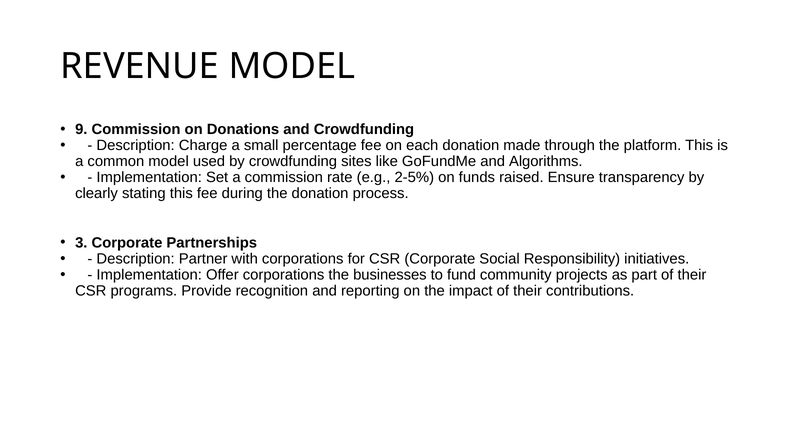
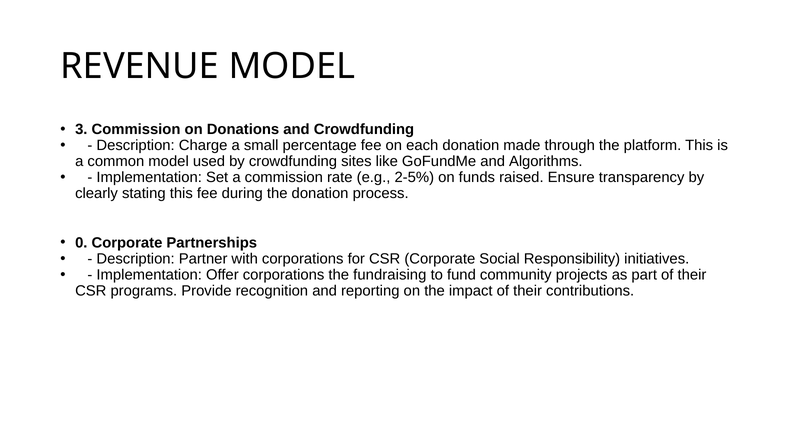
9: 9 -> 3
3: 3 -> 0
businesses: businesses -> fundraising
